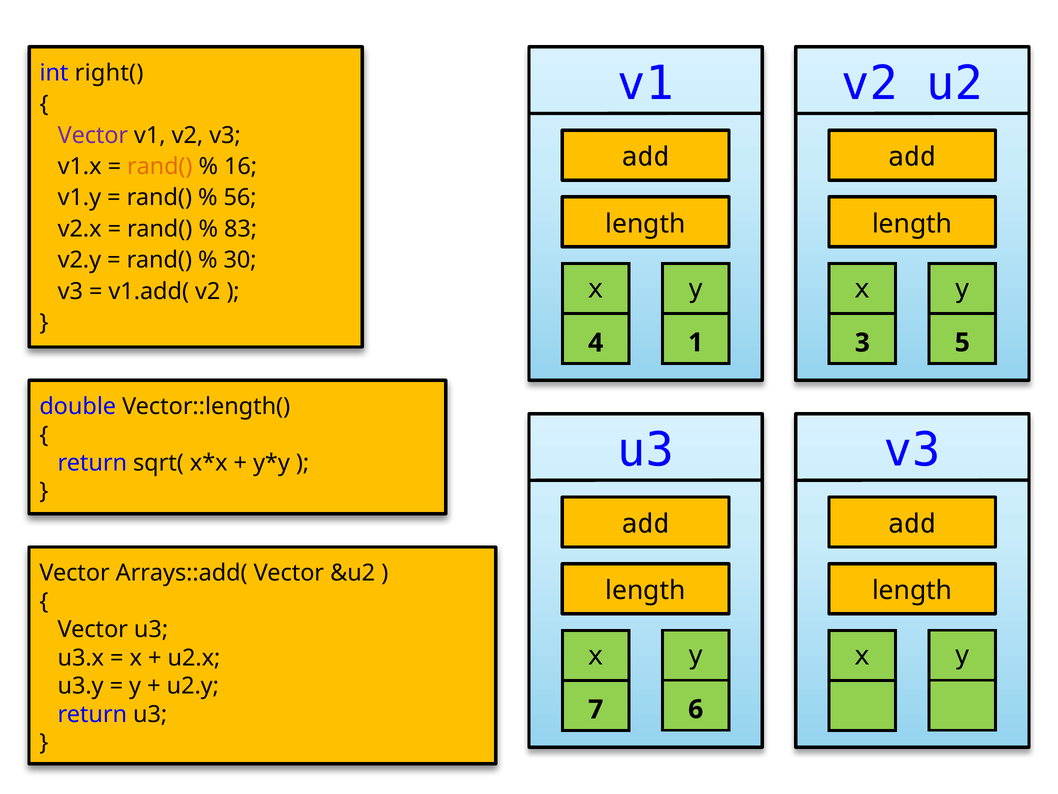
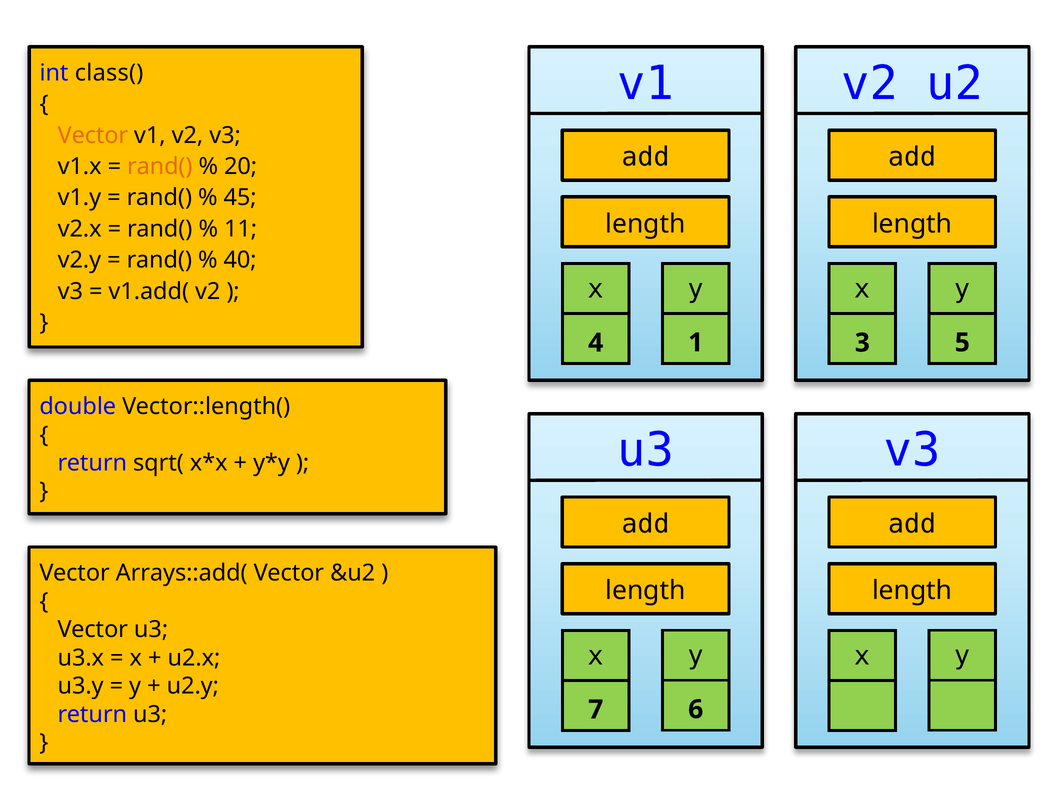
right(: right( -> class(
Vector at (93, 135) colour: purple -> orange
16: 16 -> 20
56: 56 -> 45
83: 83 -> 11
30: 30 -> 40
